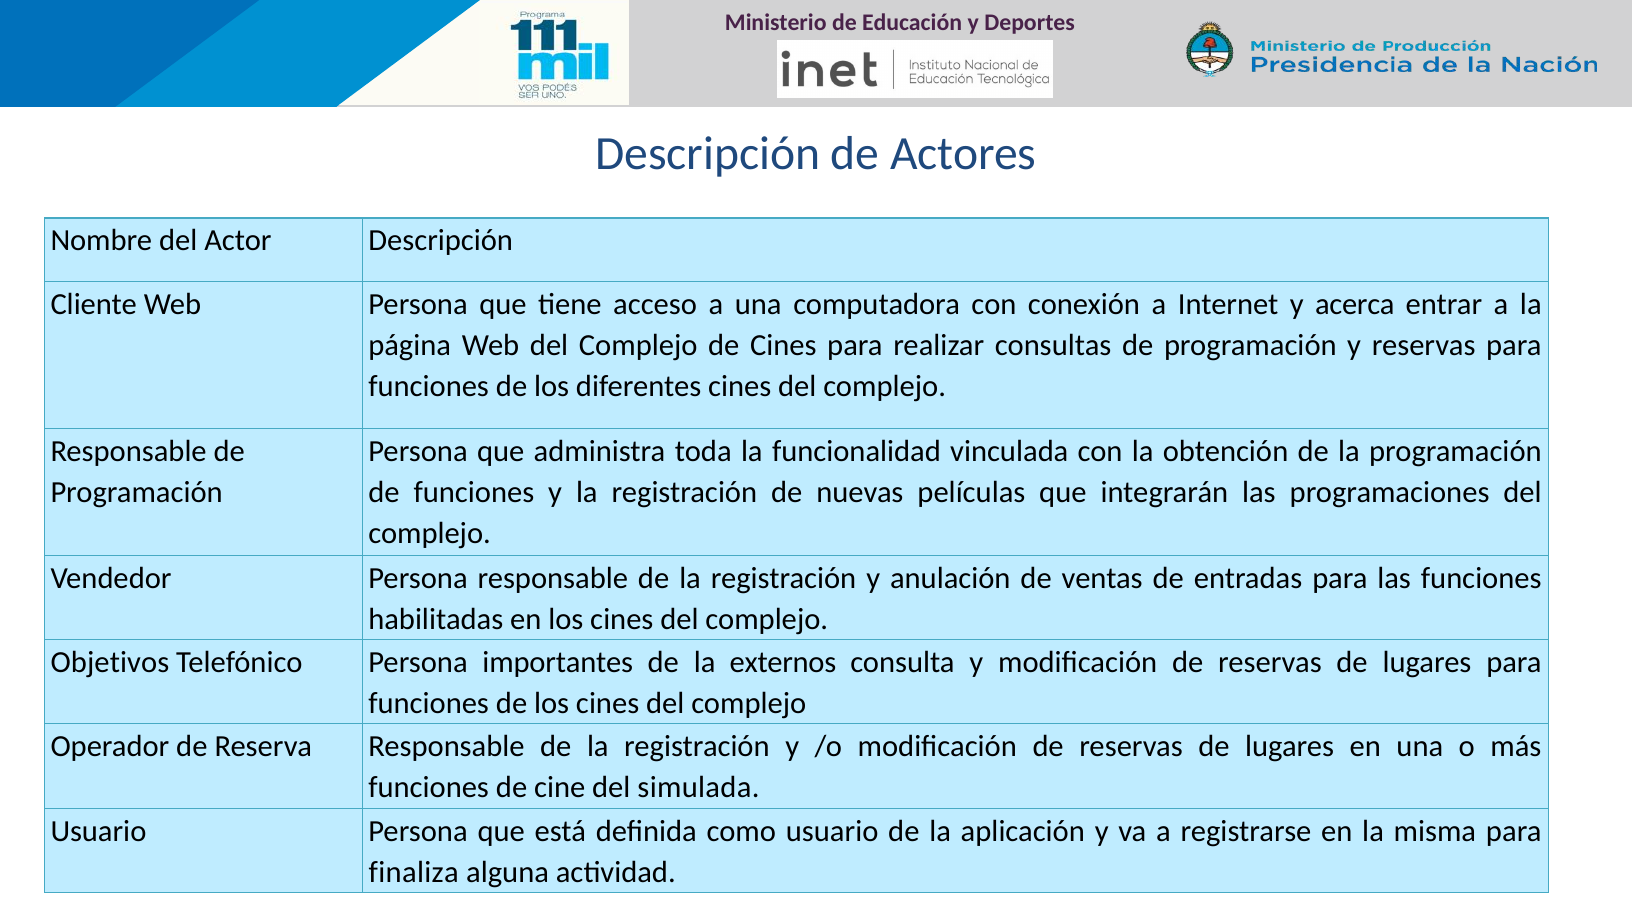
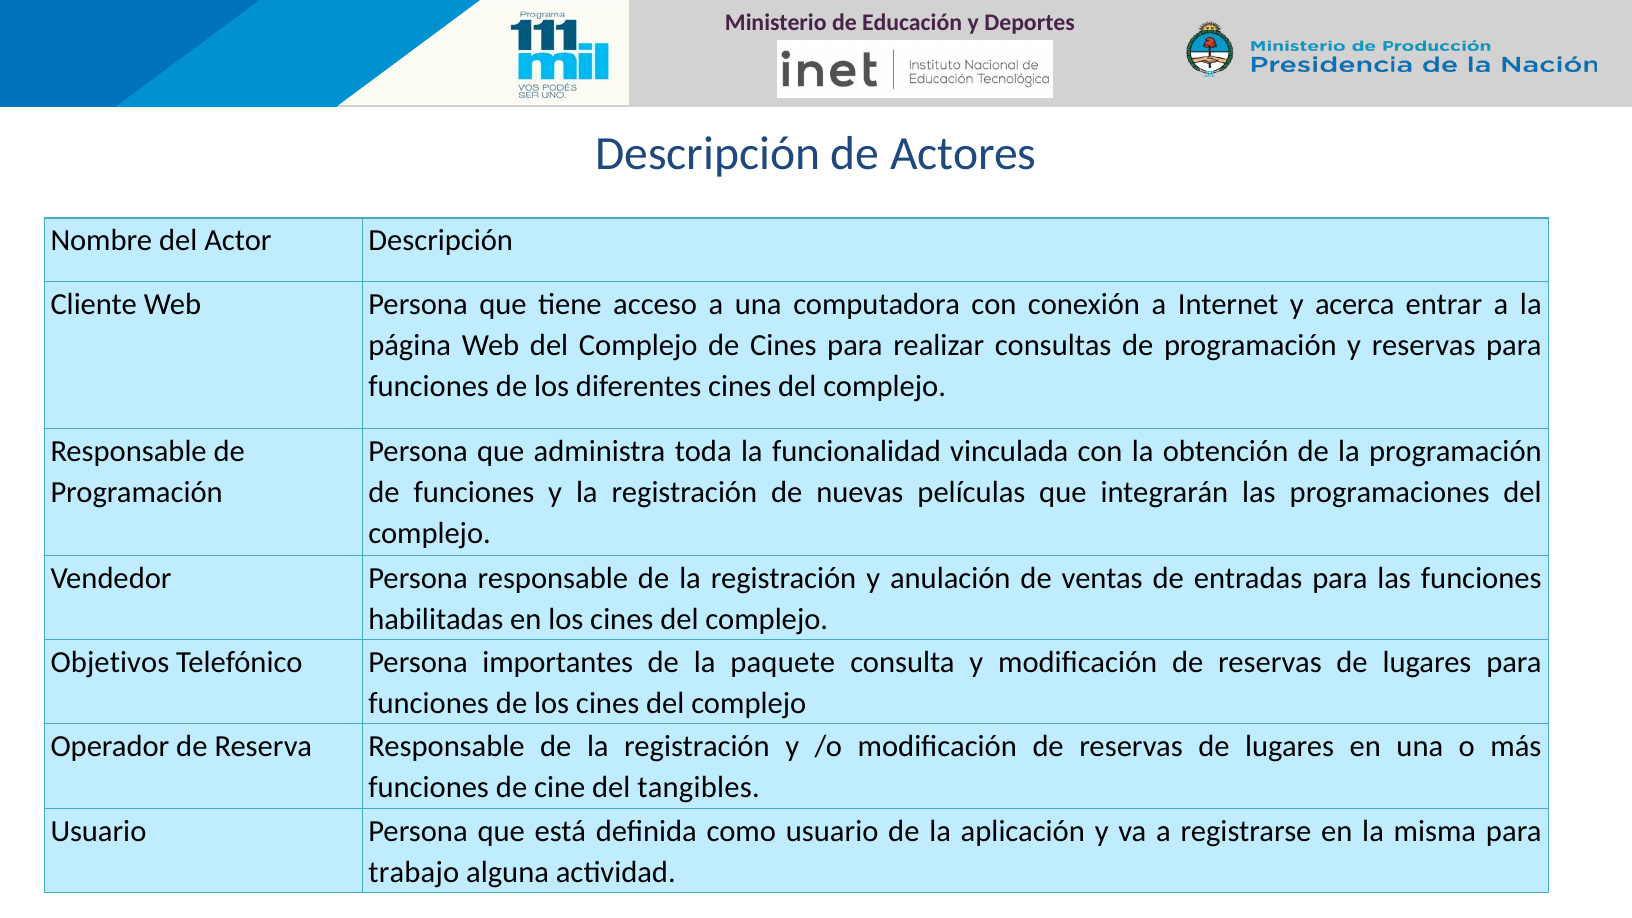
externos: externos -> paquete
simulada: simulada -> tangibles
finaliza: finaliza -> trabajo
